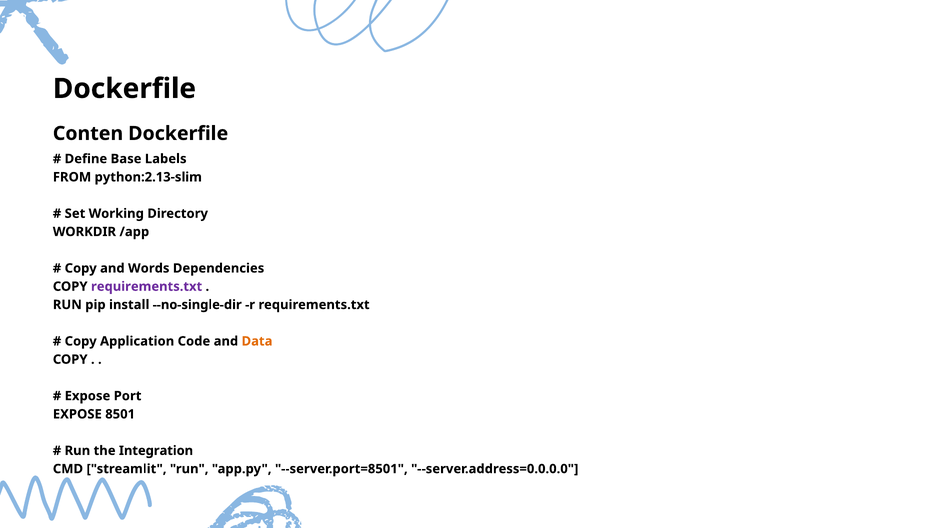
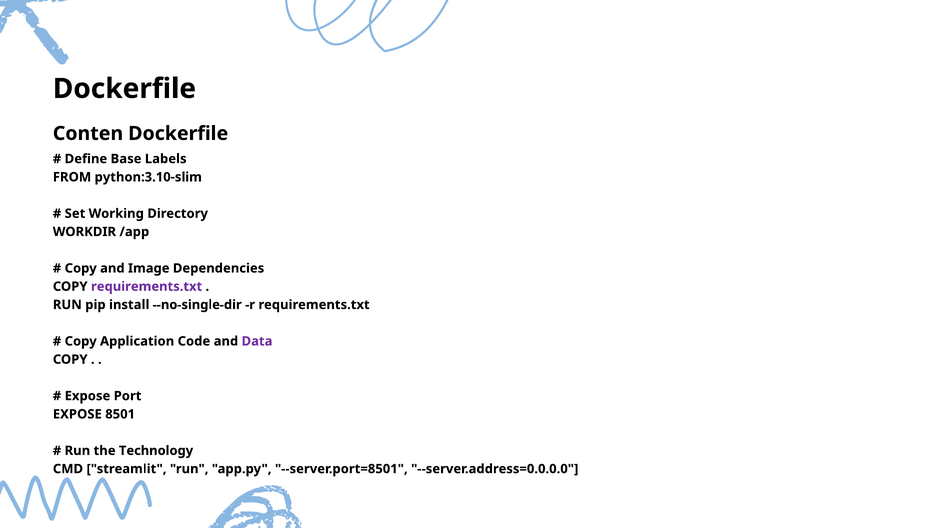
python:2.13-slim: python:2.13-slim -> python:3.10-slim
Words: Words -> Image
Data colour: orange -> purple
Integration: Integration -> Technology
